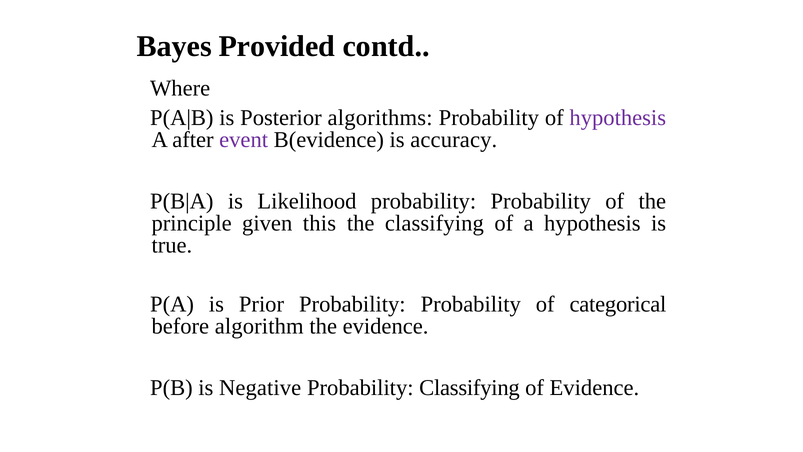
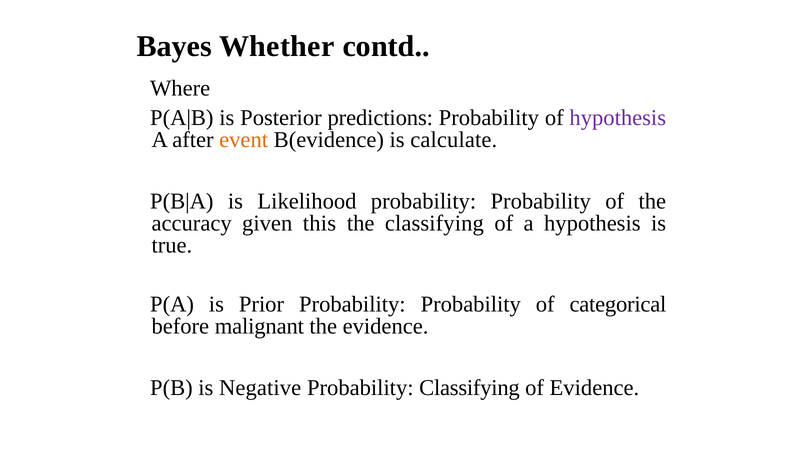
Provided: Provided -> Whether
algorithms: algorithms -> predictions
event colour: purple -> orange
accuracy: accuracy -> calculate
principle: principle -> accuracy
algorithm: algorithm -> malignant
